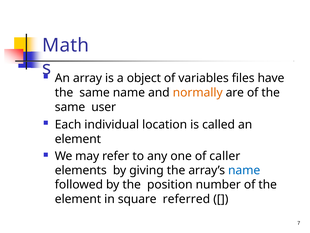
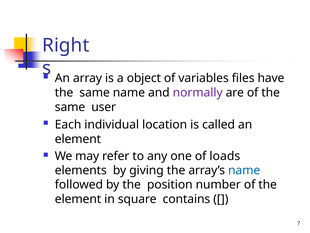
Math: Math -> Right
normally colour: orange -> purple
caller: caller -> loads
referred: referred -> contains
